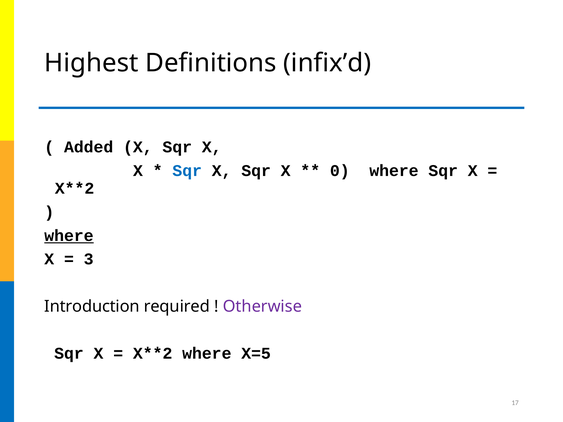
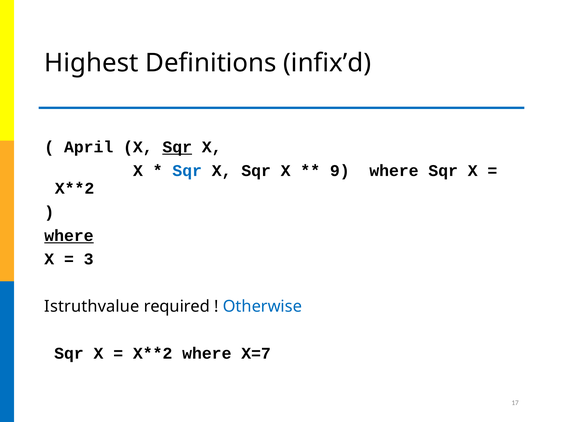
Added: Added -> April
Sqr at (177, 147) underline: none -> present
0: 0 -> 9
Introduction: Introduction -> Istruthvalue
Otherwise colour: purple -> blue
X=5: X=5 -> X=7
